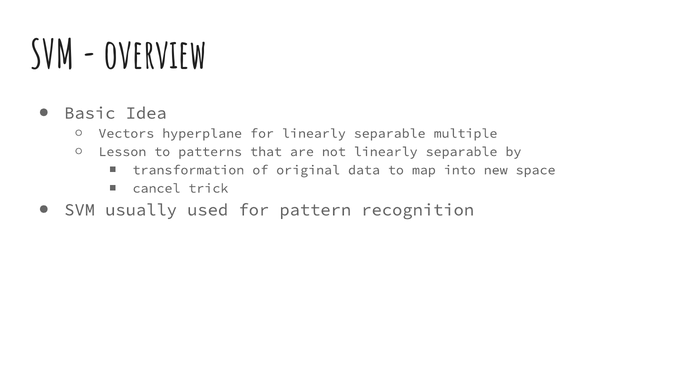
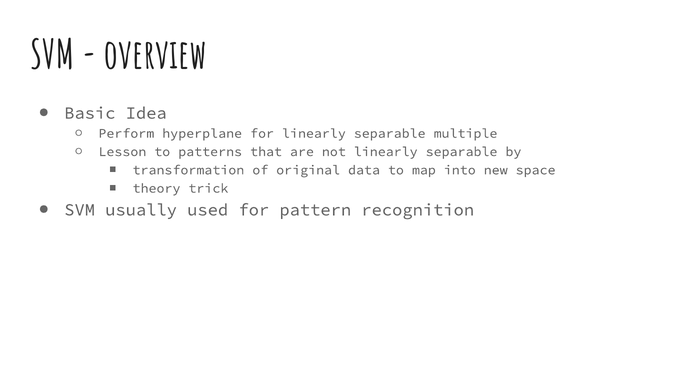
Vectors: Vectors -> Perform
cancel: cancel -> theory
